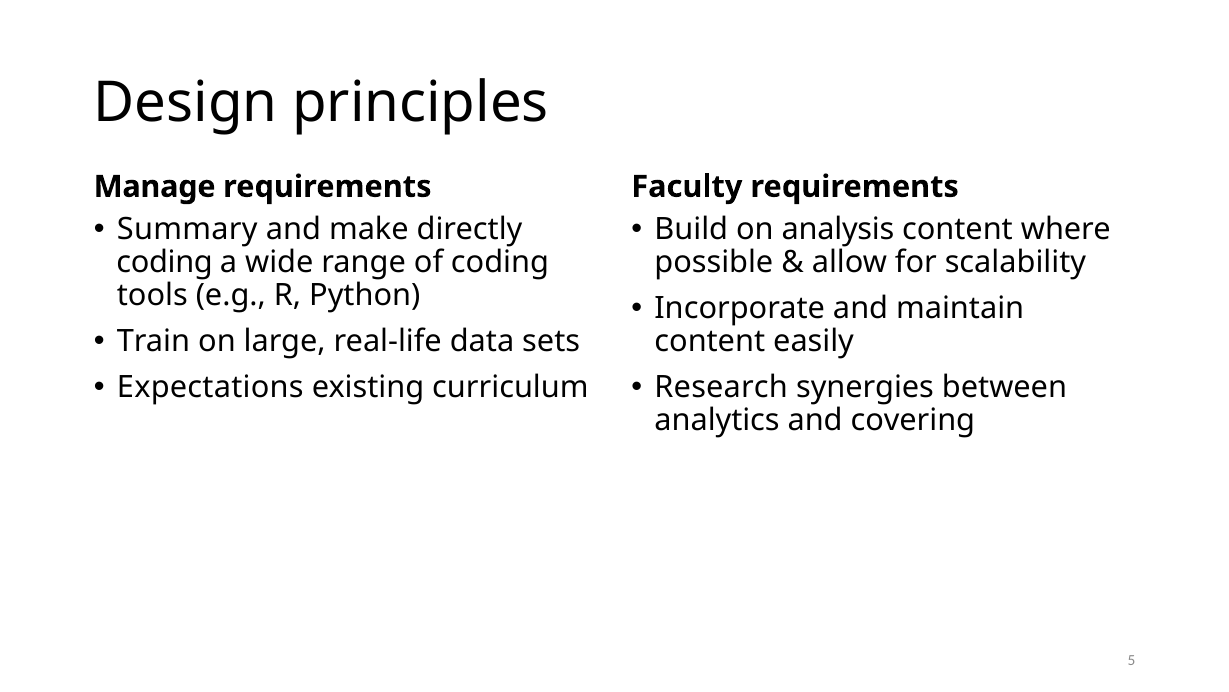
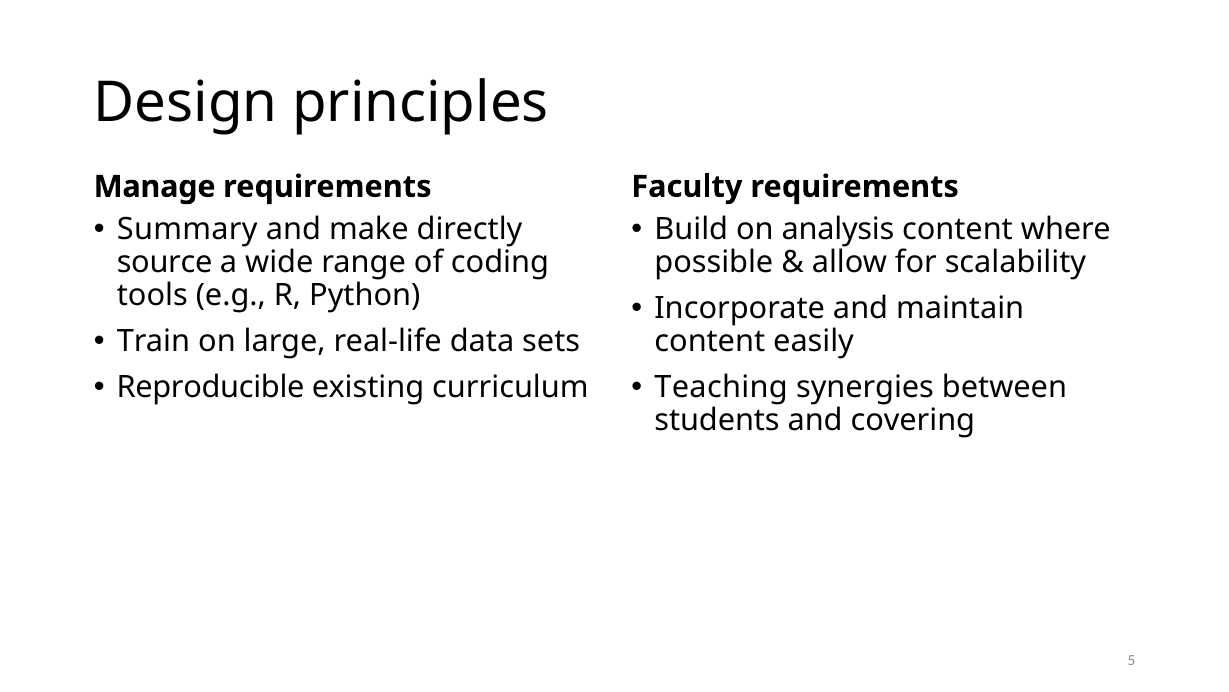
coding at (165, 262): coding -> source
Expectations: Expectations -> Reproducible
Research: Research -> Teaching
analytics: analytics -> students
